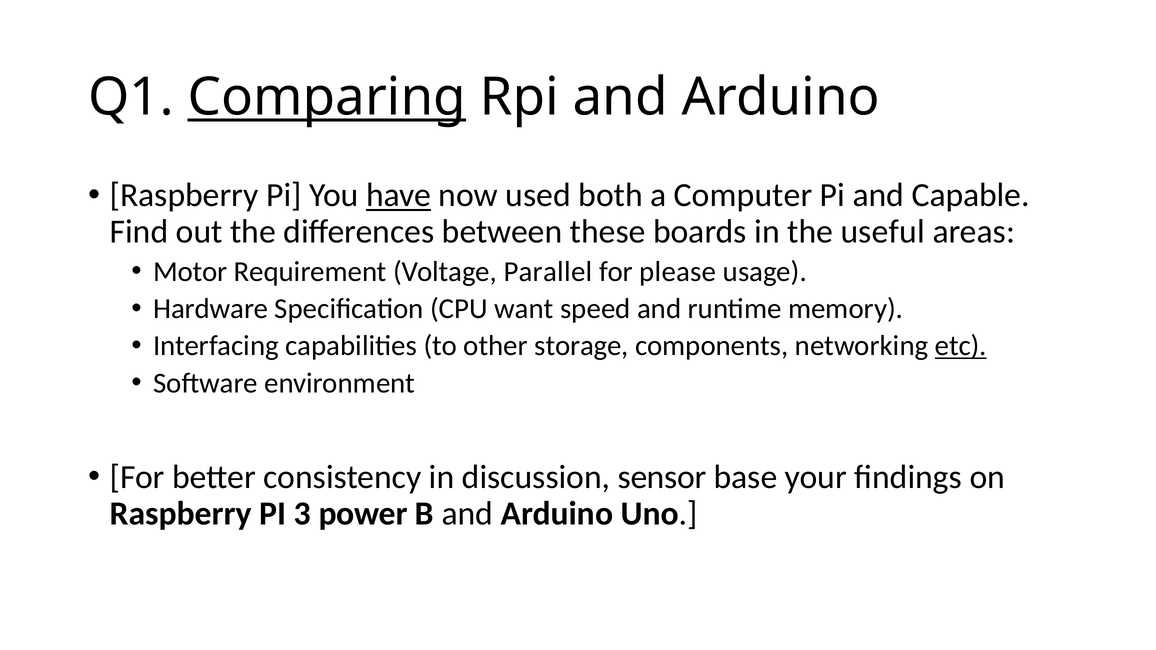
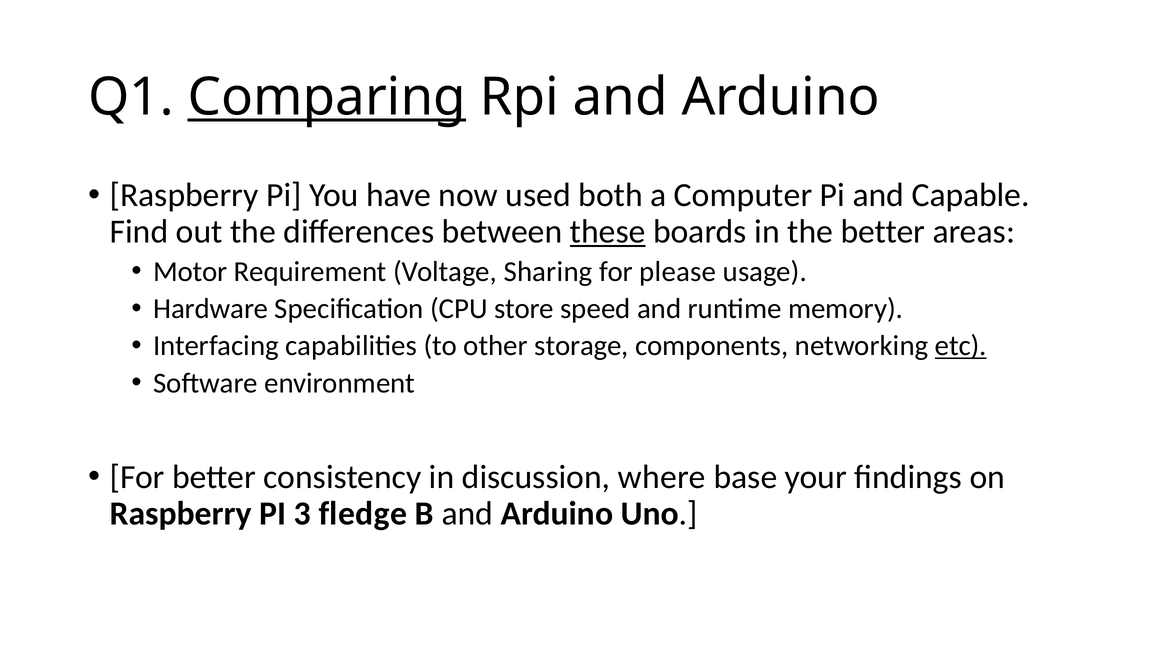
have underline: present -> none
these underline: none -> present
the useful: useful -> better
Parallel: Parallel -> Sharing
want: want -> store
sensor: sensor -> where
power: power -> fledge
